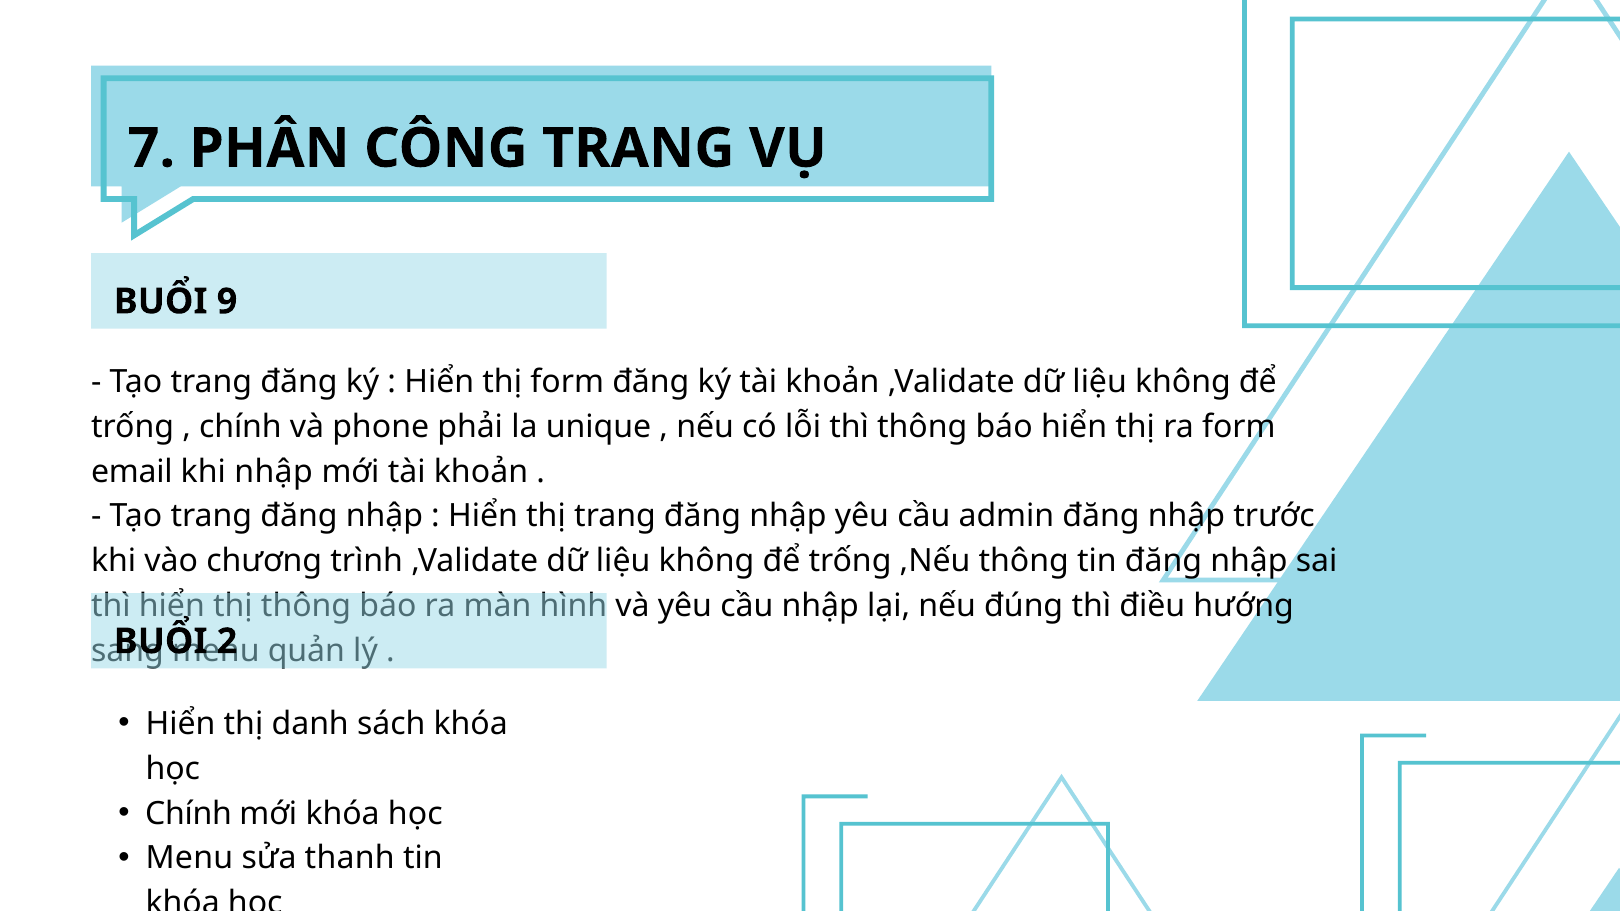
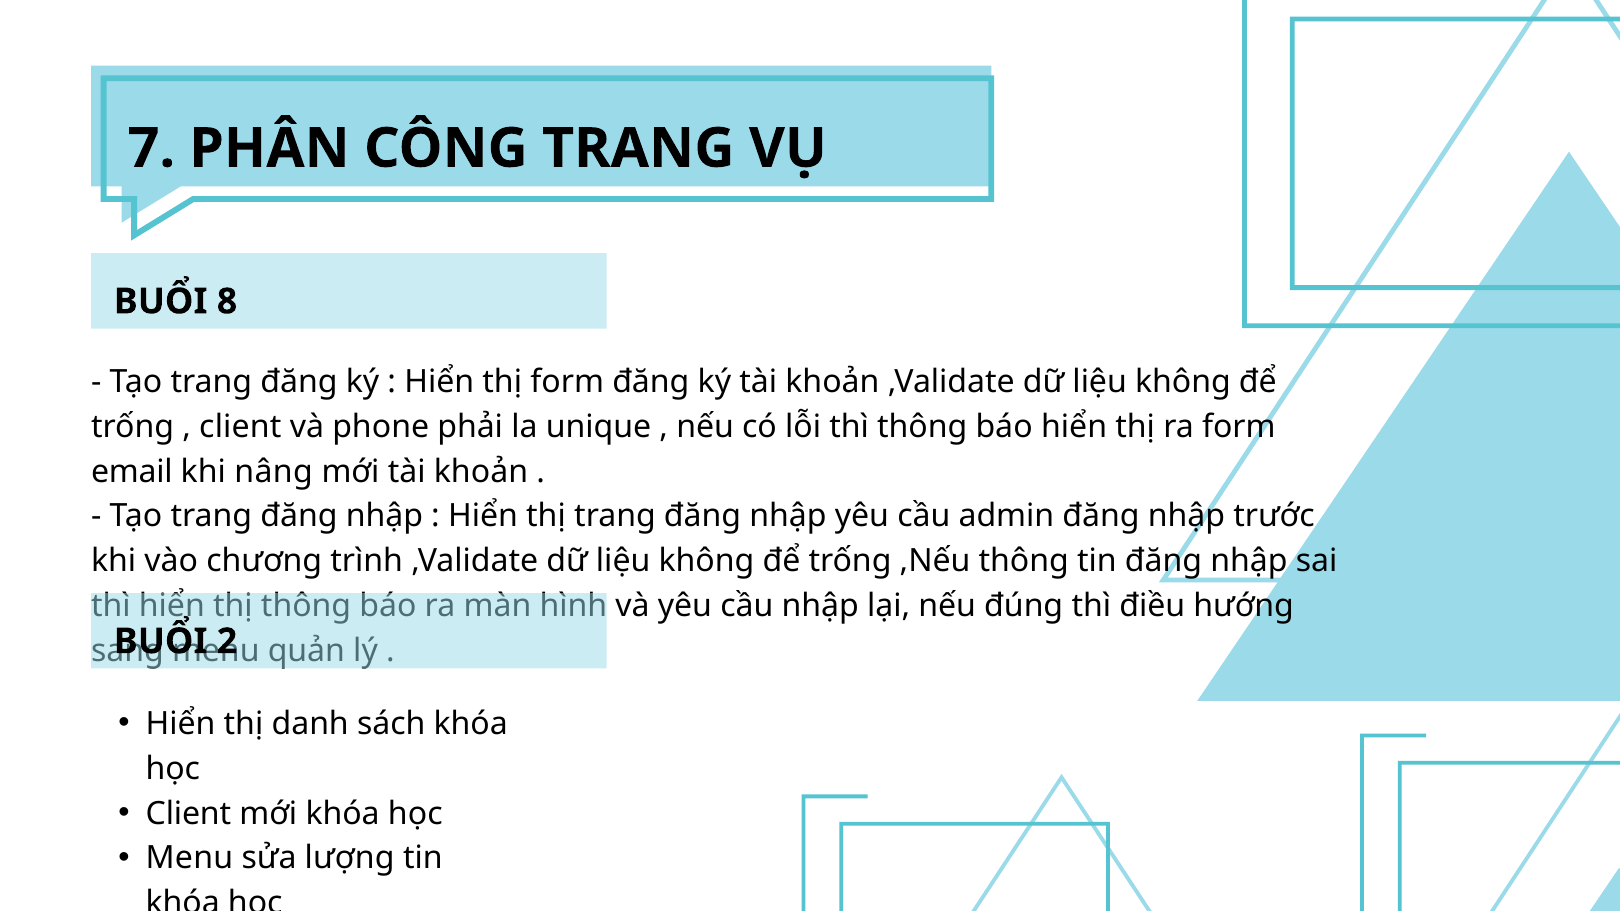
9: 9 -> 8
chính at (240, 427): chính -> client
khi nhập: nhập -> nâng
Chính at (189, 814): Chính -> Client
thanh: thanh -> lượng
